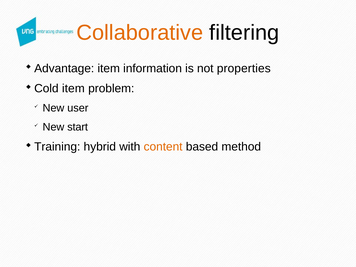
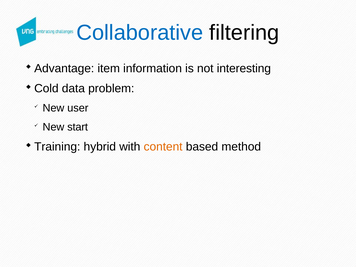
Collaborative colour: orange -> blue
properties: properties -> interesting
Cold item: item -> data
